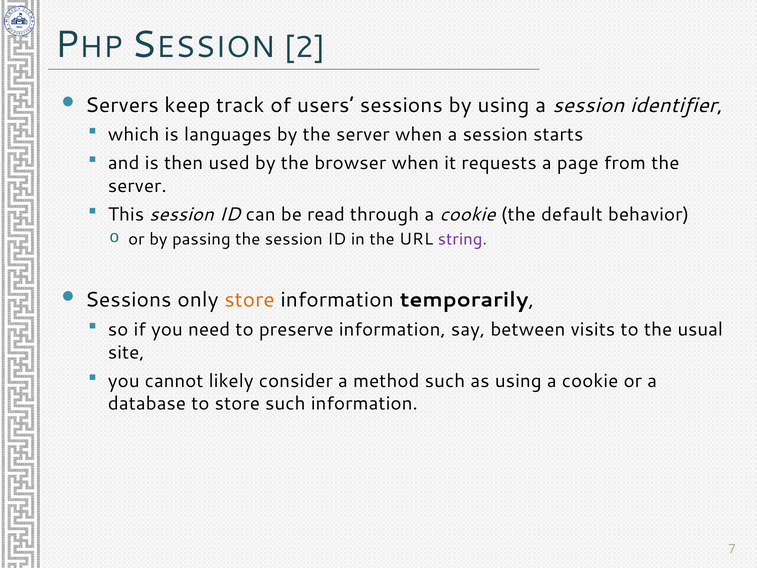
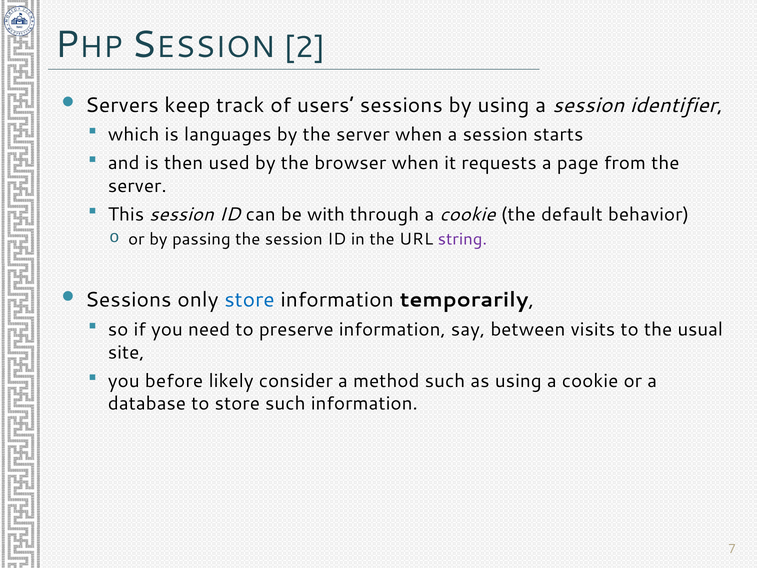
read: read -> with
store at (249, 300) colour: orange -> blue
cannot: cannot -> before
